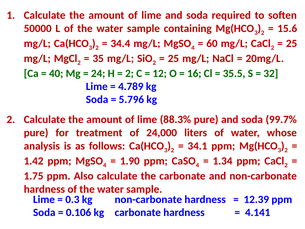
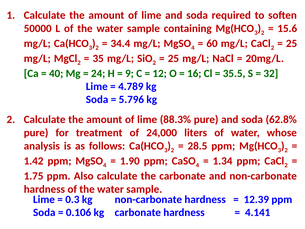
2 at (129, 73): 2 -> 9
99.7%: 99.7% -> 62.8%
34.1: 34.1 -> 28.5
